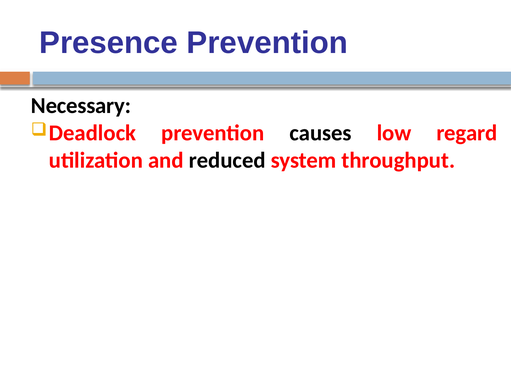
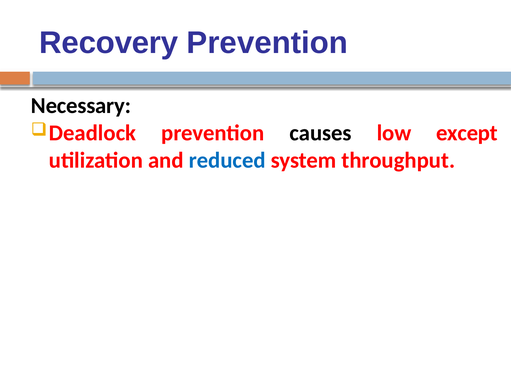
Presence: Presence -> Recovery
regard: regard -> except
reduced colour: black -> blue
